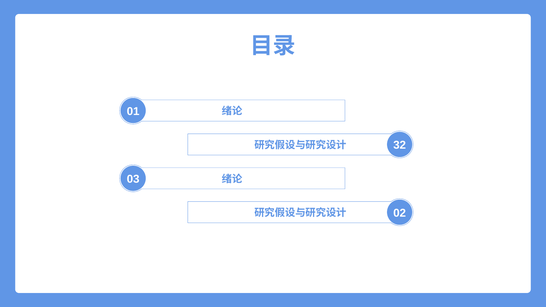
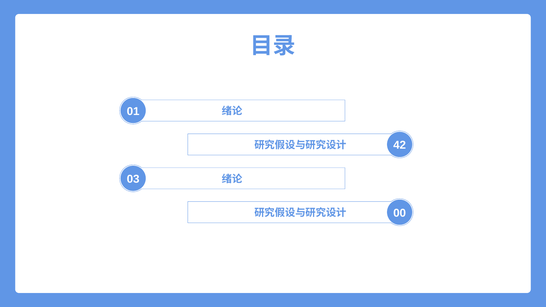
32: 32 -> 42
02: 02 -> 00
